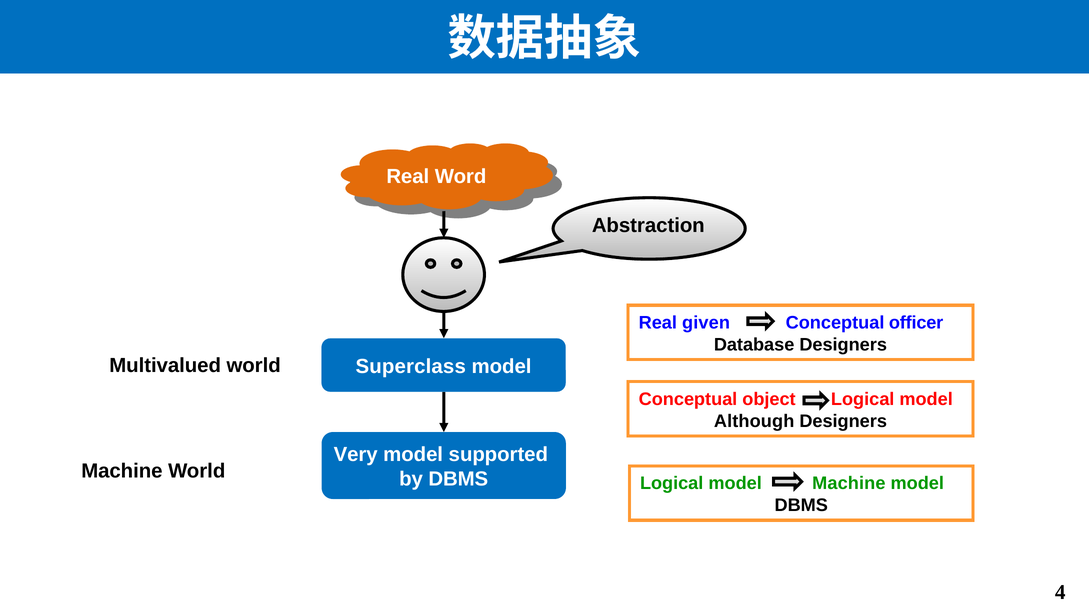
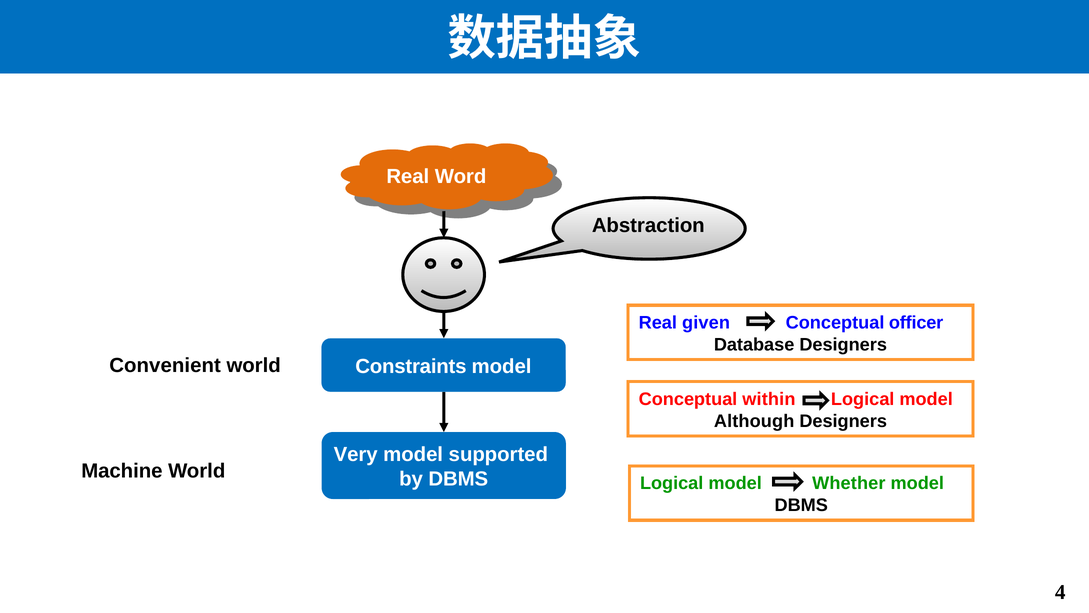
Multivalued: Multivalued -> Convenient
Superclass: Superclass -> Constraints
object: object -> within
model Machine: Machine -> Whether
